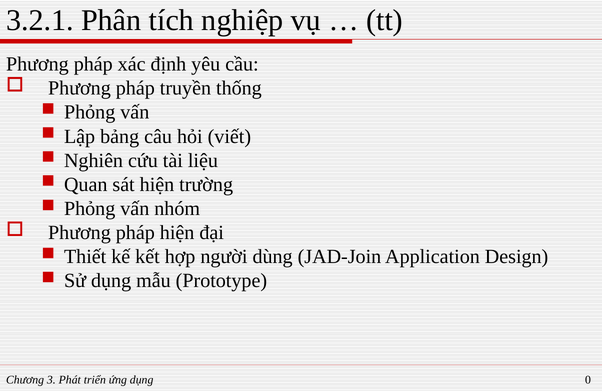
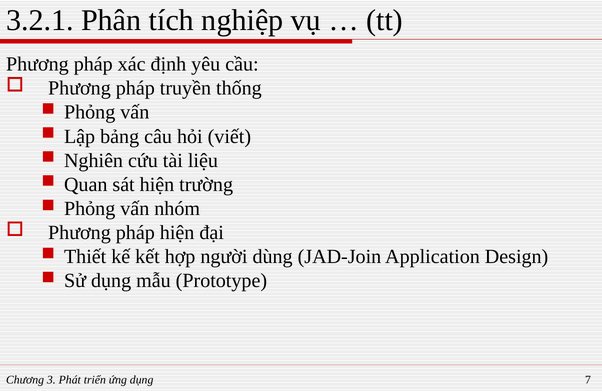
0: 0 -> 7
